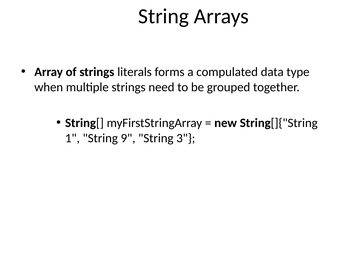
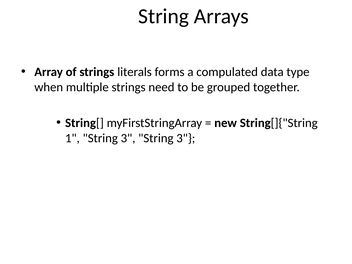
1 String 9: 9 -> 3
